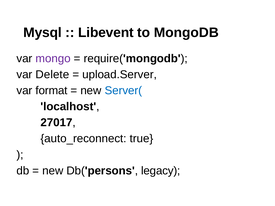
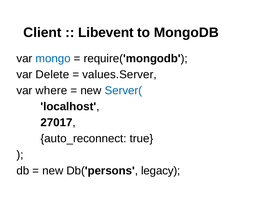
Mysql: Mysql -> Client
mongo colour: purple -> blue
upload.Server: upload.Server -> values.Server
format: format -> where
